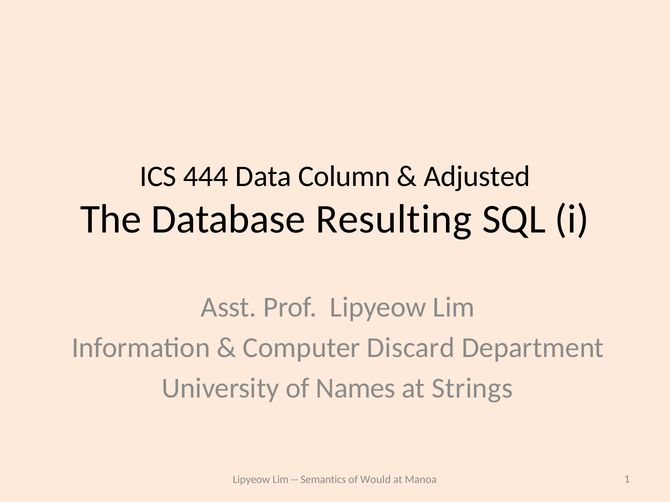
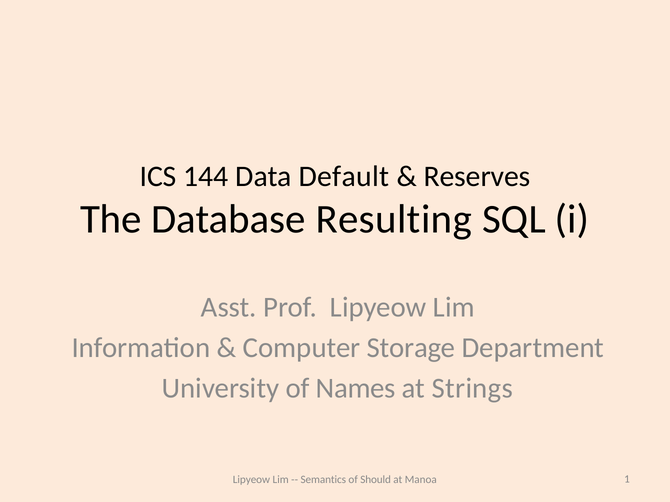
444: 444 -> 144
Column: Column -> Default
Adjusted: Adjusted -> Reserves
Discard: Discard -> Storage
Would: Would -> Should
